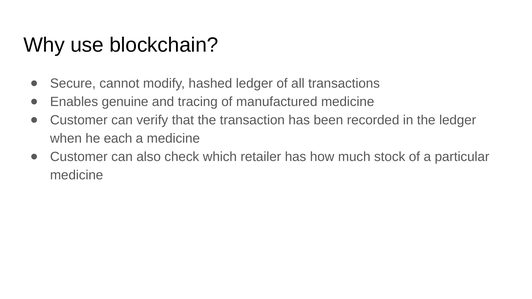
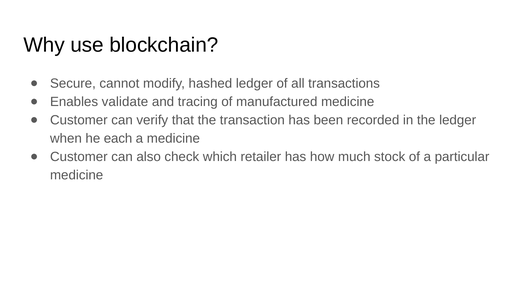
genuine: genuine -> validate
